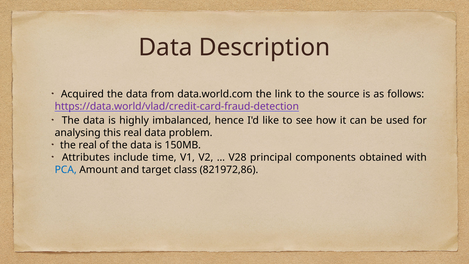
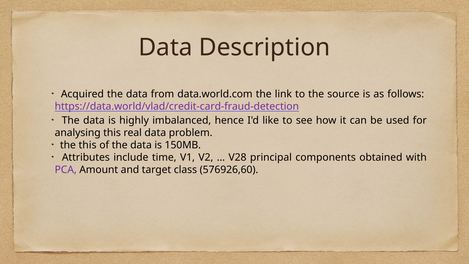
the real: real -> this
PCA colour: blue -> purple
821972,86: 821972,86 -> 576926,60
